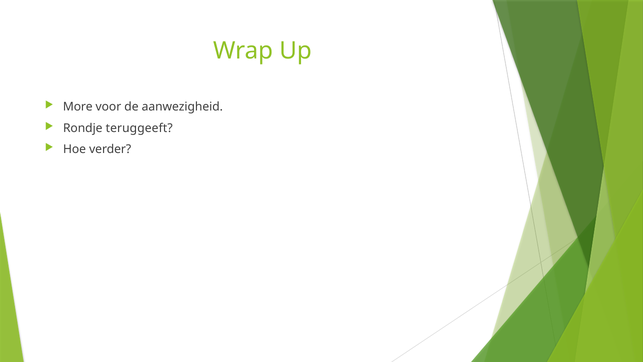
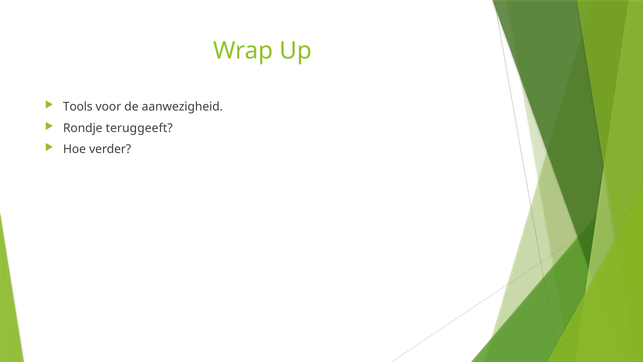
More: More -> Tools
